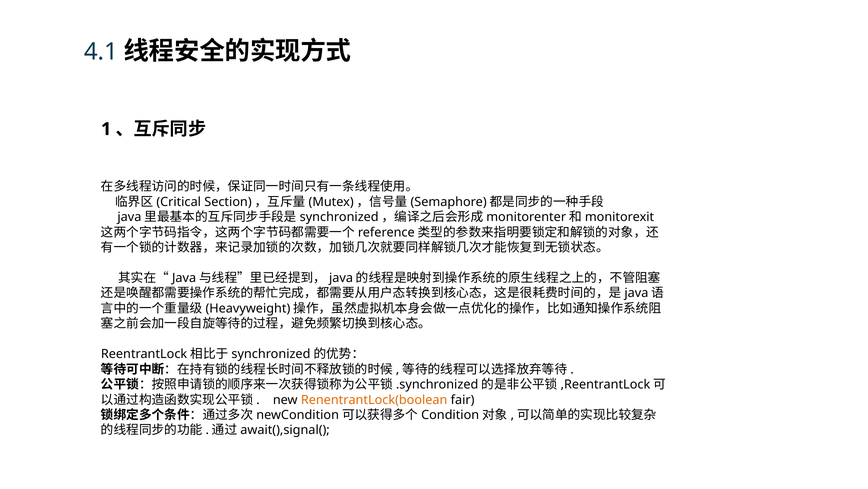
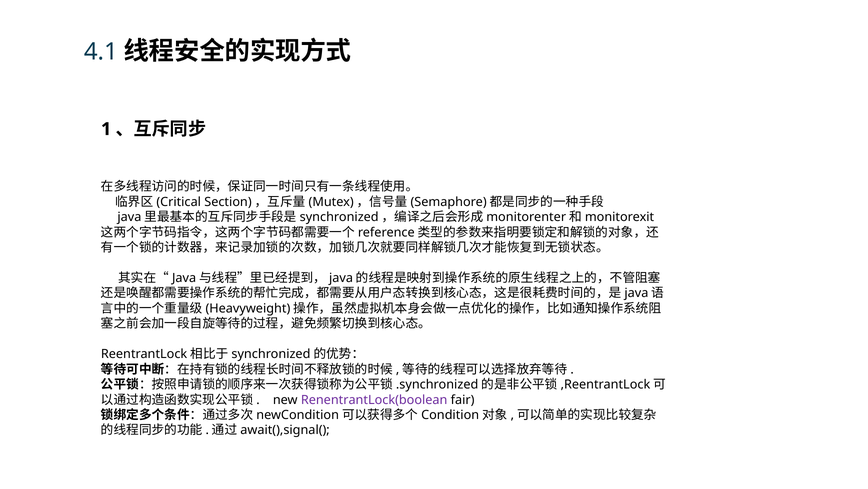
RenentrantLock(boolean colour: orange -> purple
